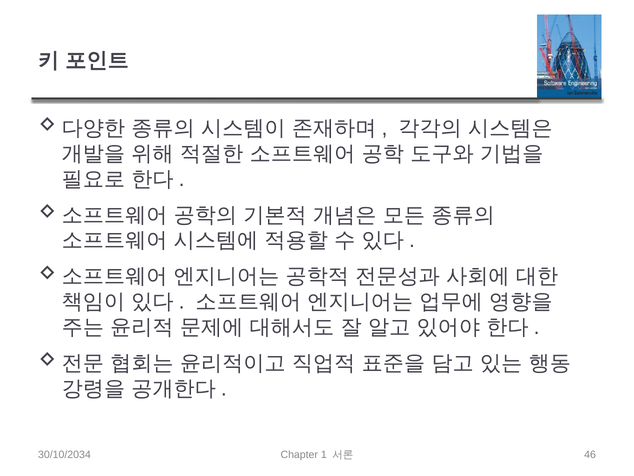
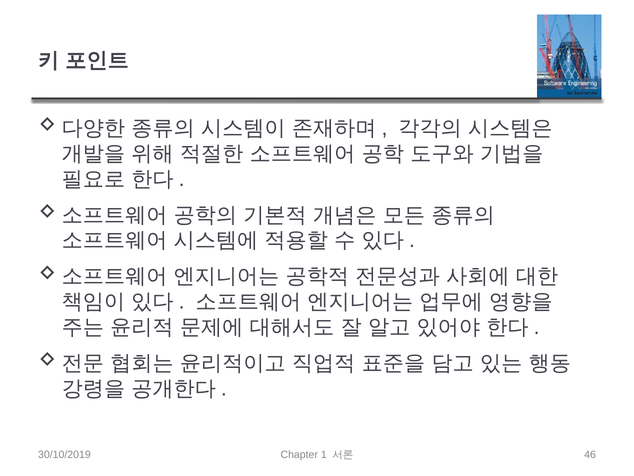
30/10/2034: 30/10/2034 -> 30/10/2019
